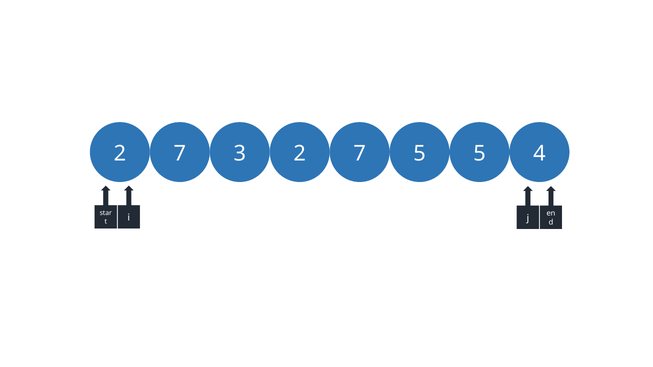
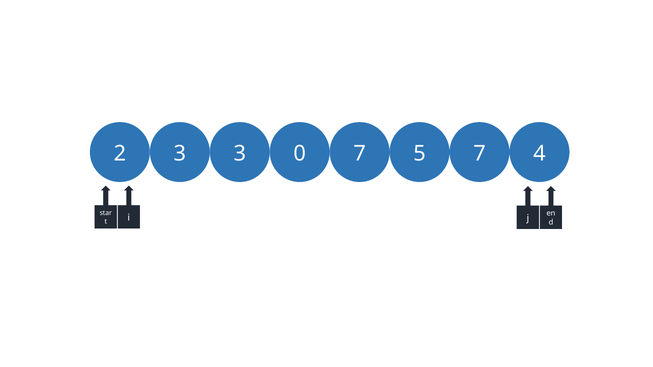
7 at (180, 154): 7 -> 3
3 2: 2 -> 0
5 5: 5 -> 7
